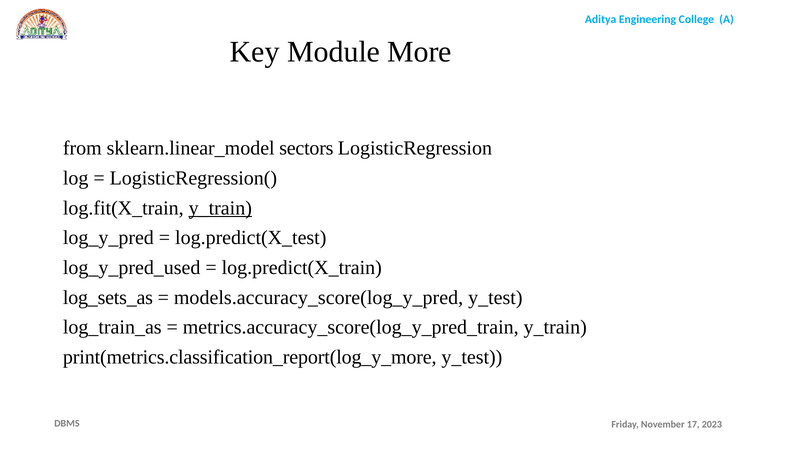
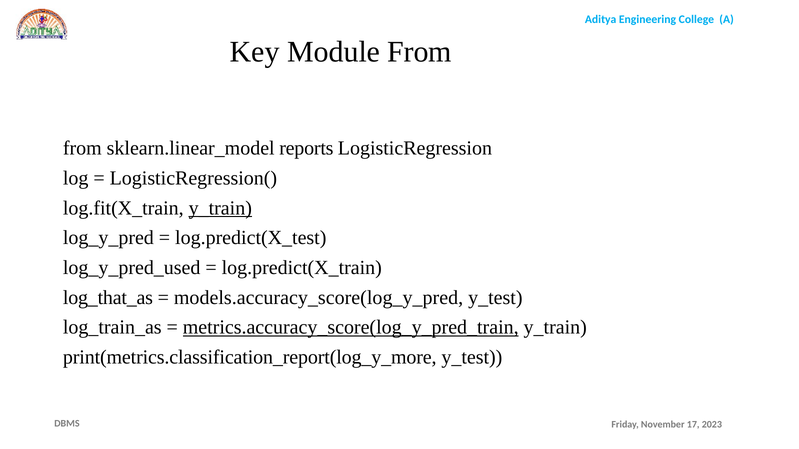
Module More: More -> From
sectors: sectors -> reports
log_sets_as: log_sets_as -> log_that_as
metrics.accuracy_score(log_y_pred_train underline: none -> present
